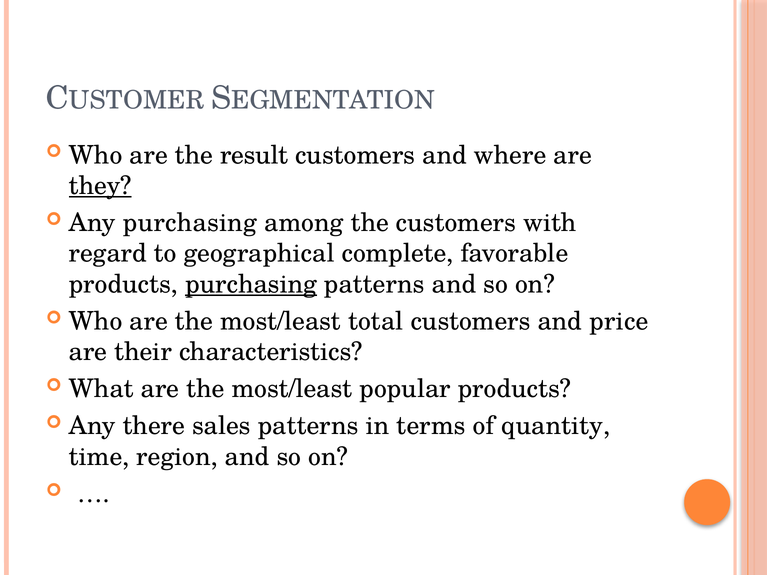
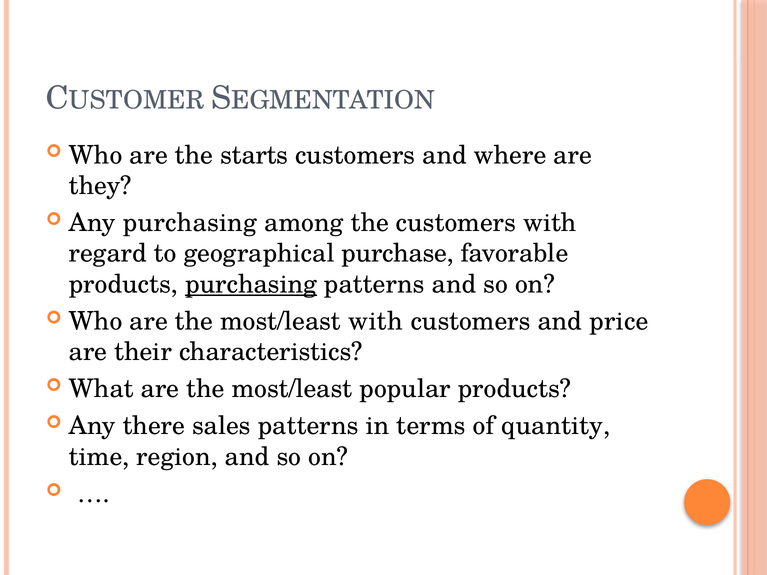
result: result -> starts
they underline: present -> none
complete: complete -> purchase
most/least total: total -> with
